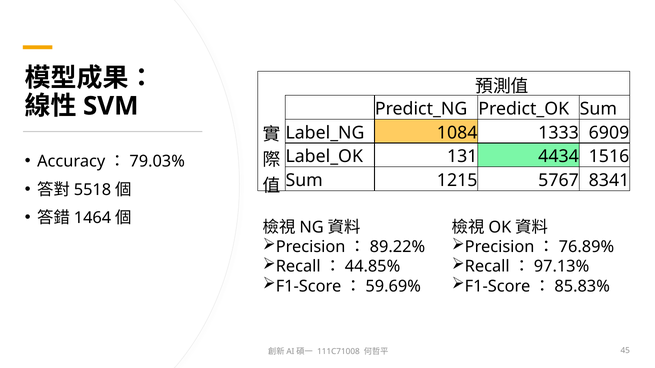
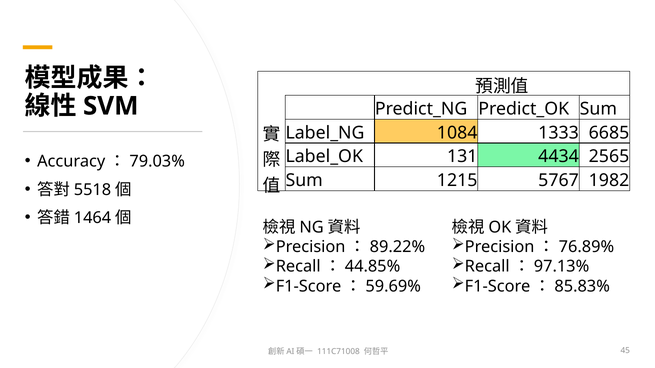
6909: 6909 -> 6685
1516: 1516 -> 2565
8341: 8341 -> 1982
